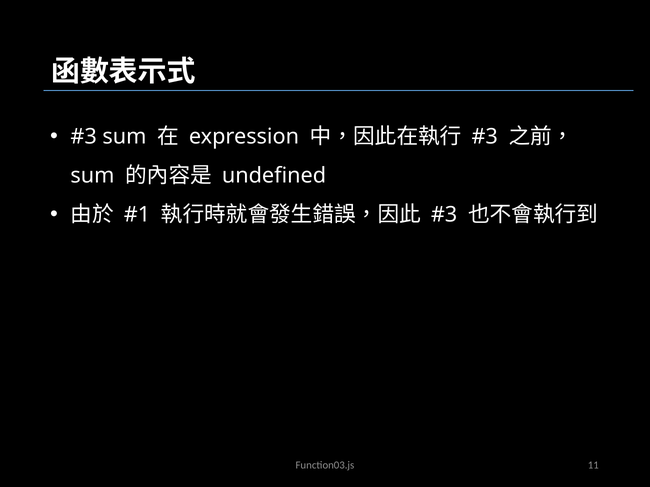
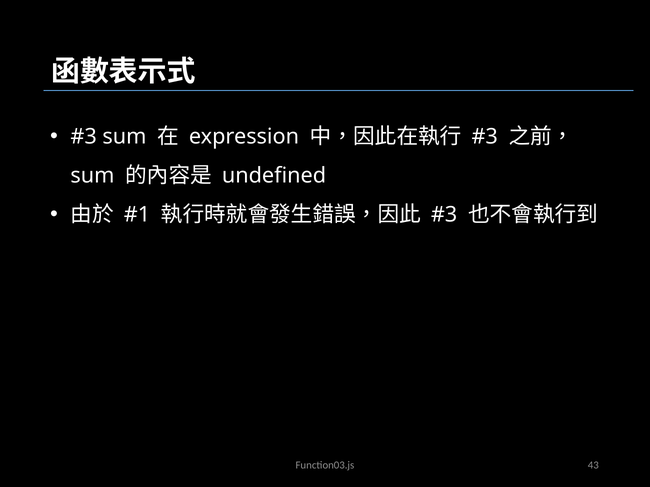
11: 11 -> 43
